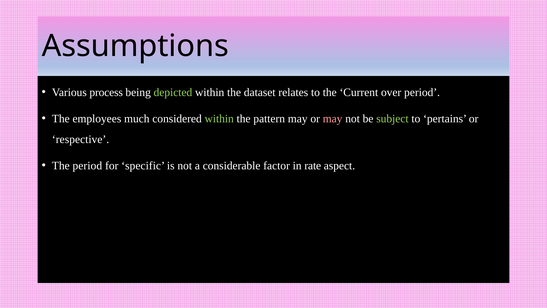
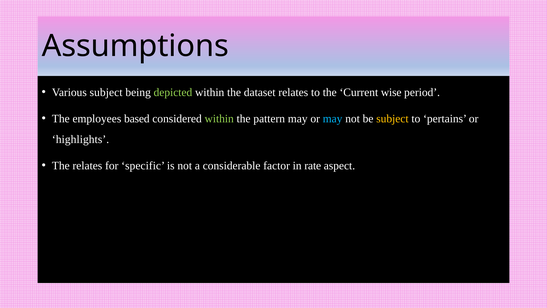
Various process: process -> subject
over: over -> wise
much: much -> based
may at (333, 119) colour: pink -> light blue
subject at (392, 119) colour: light green -> yellow
respective: respective -> highlights
The period: period -> relates
